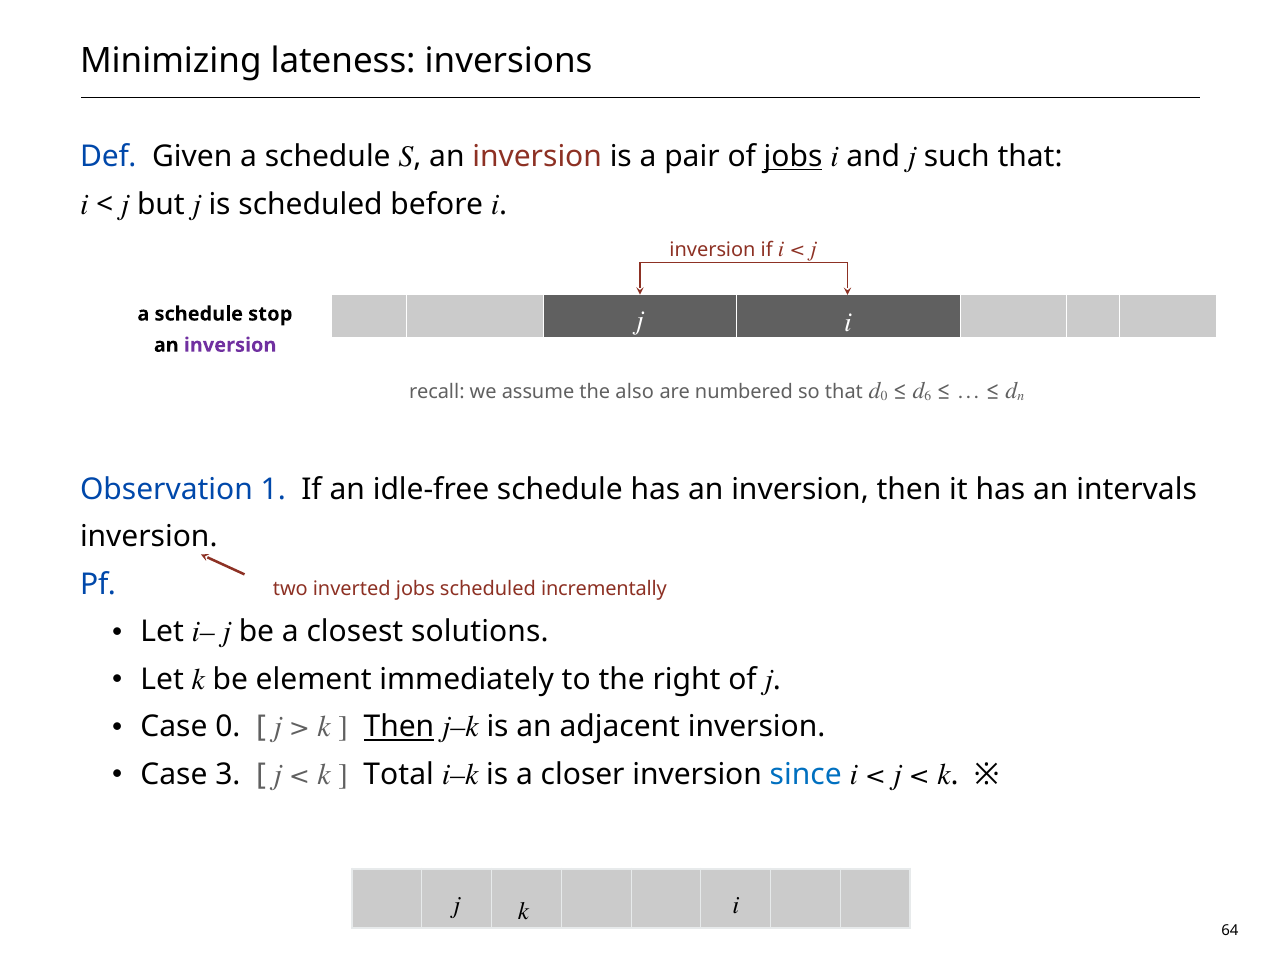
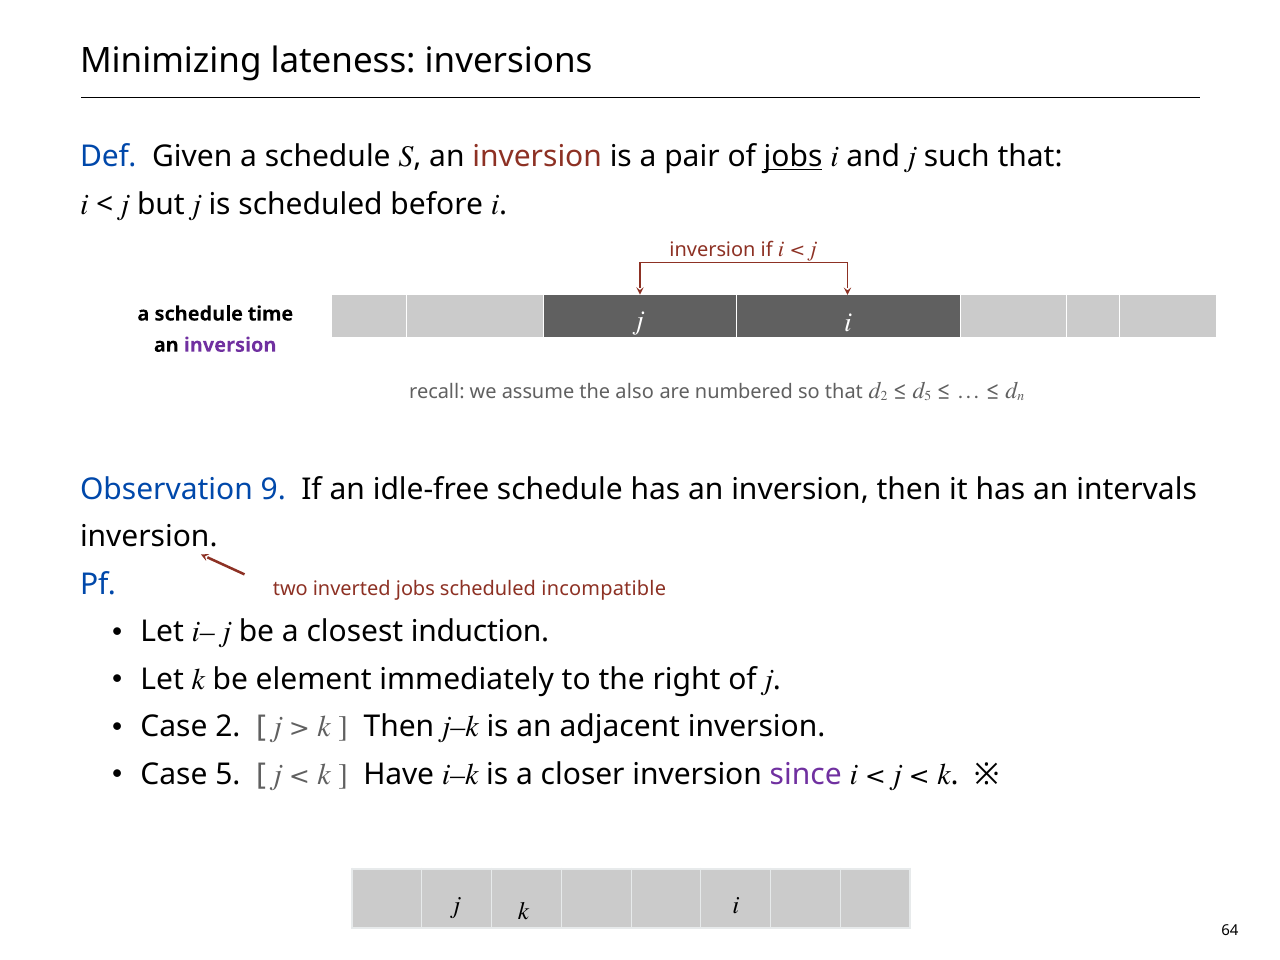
stop: stop -> time
0 at (884, 395): 0 -> 2
6 at (928, 395): 6 -> 5
1: 1 -> 9
incrementally: incrementally -> incompatible
solutions: solutions -> induction
Case 0: 0 -> 2
Then at (399, 727) underline: present -> none
Case 3: 3 -> 5
Total: Total -> Have
since colour: blue -> purple
